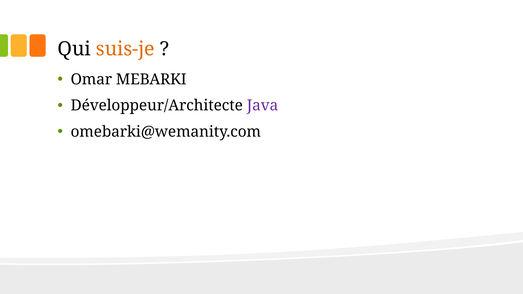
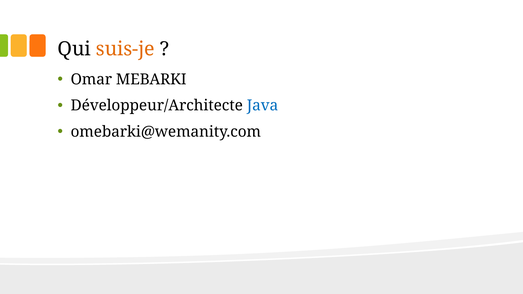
Java colour: purple -> blue
